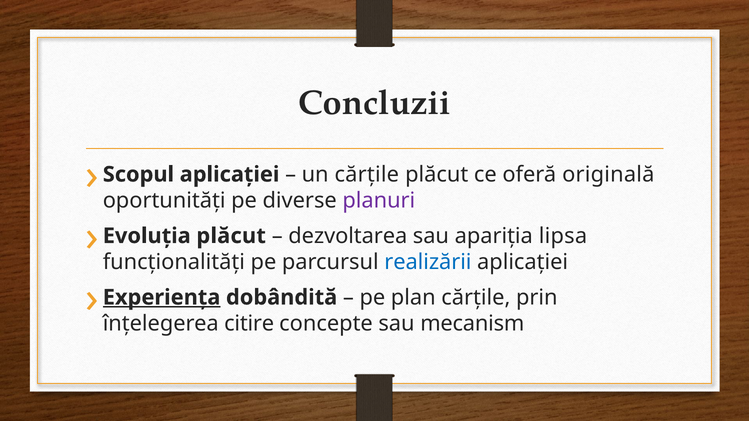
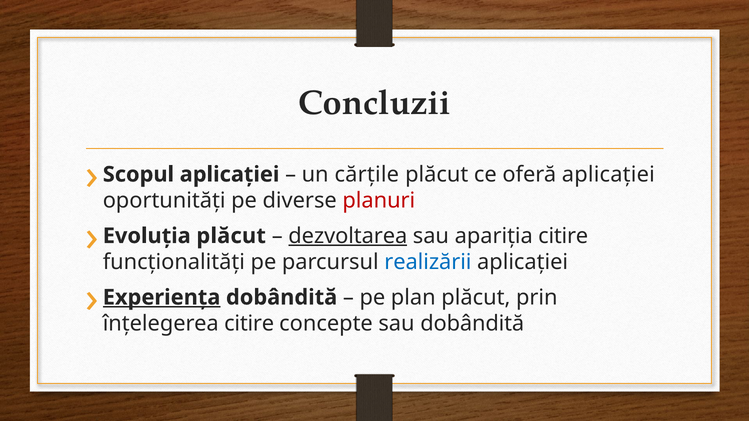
oferă originală: originală -> aplicației
planuri colour: purple -> red
dezvoltarea underline: none -> present
apariția lipsa: lipsa -> citire
plan cărțile: cărțile -> plăcut
sau mecanism: mecanism -> dobândită
